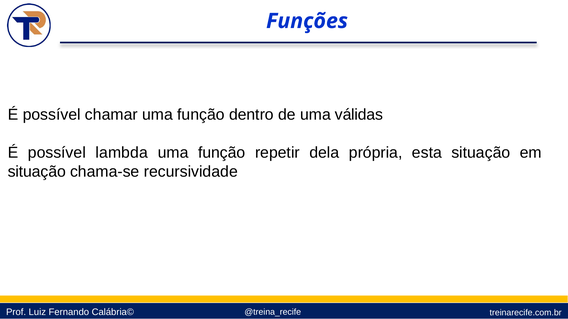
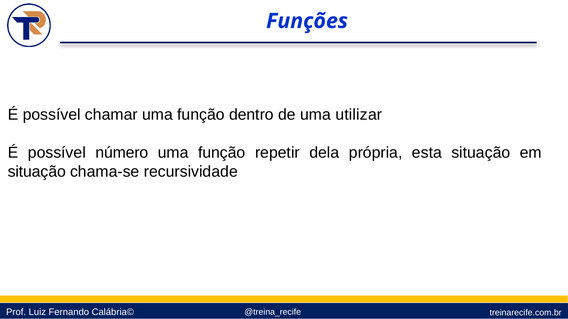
válidas: válidas -> utilizar
lambda: lambda -> número
